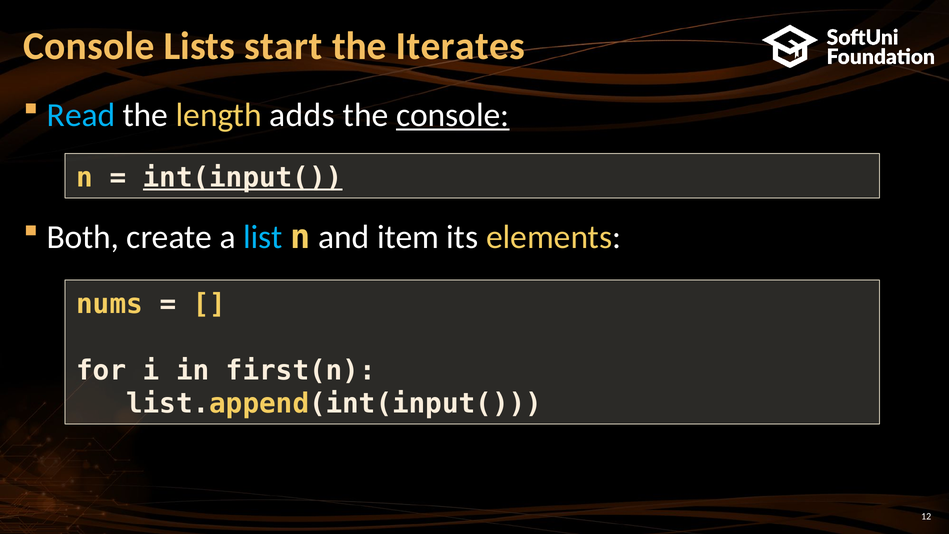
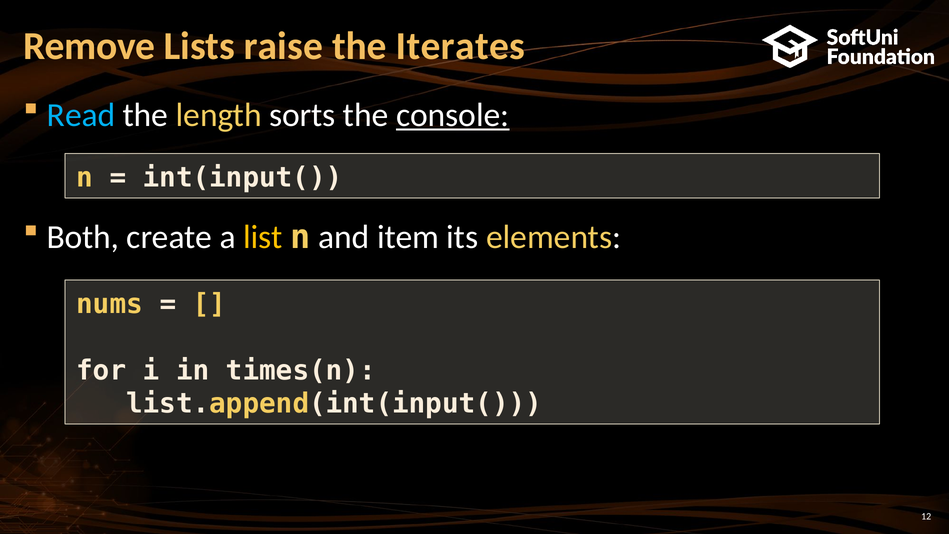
Console at (89, 46): Console -> Remove
start: start -> raise
adds: adds -> sorts
int(input( underline: present -> none
list colour: light blue -> yellow
first(n: first(n -> times(n
